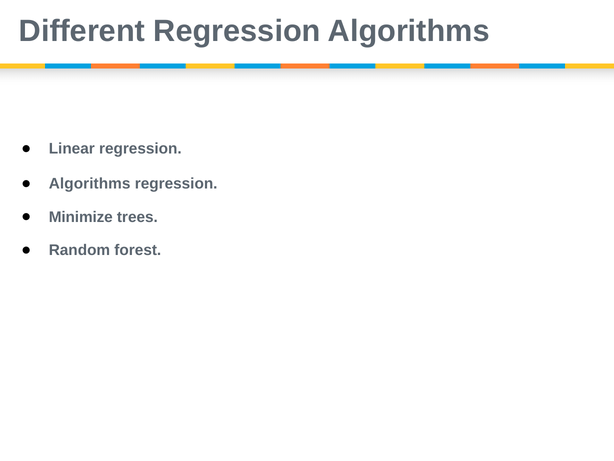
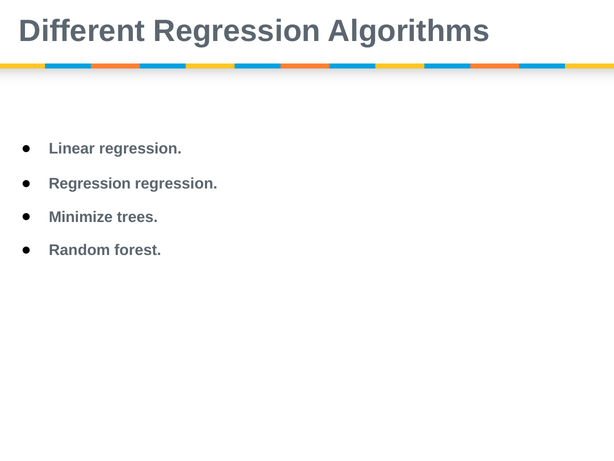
Algorithms at (90, 184): Algorithms -> Regression
